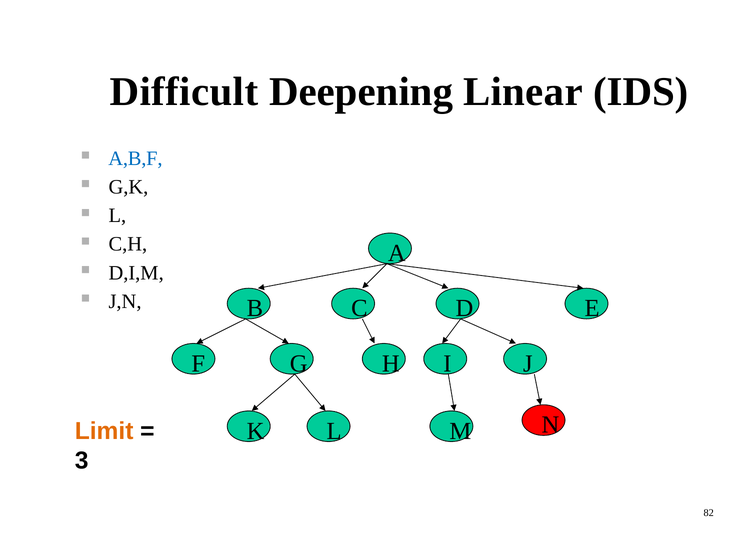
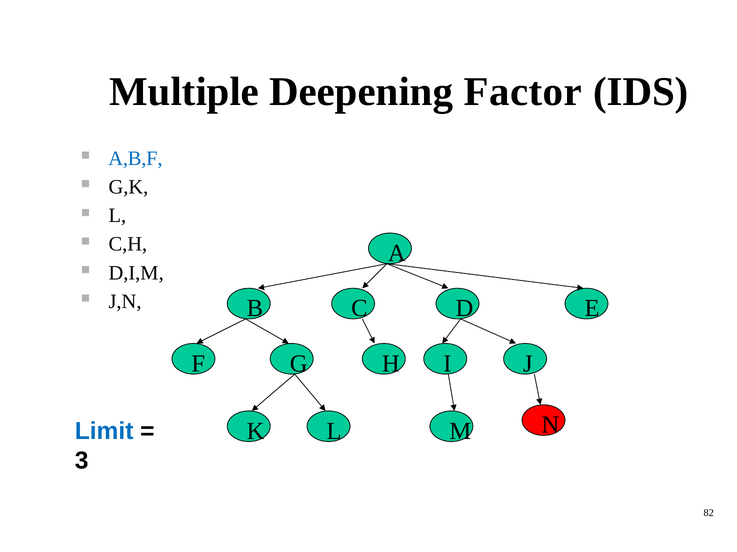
Difficult: Difficult -> Multiple
Linear: Linear -> Factor
Limit colour: orange -> blue
